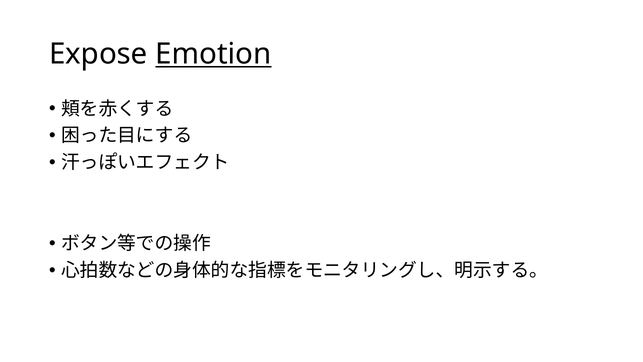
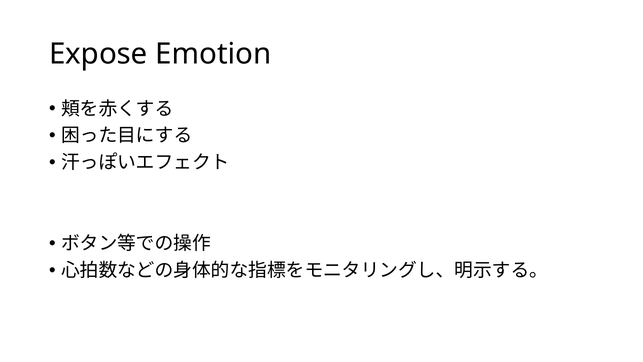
Emotion underline: present -> none
